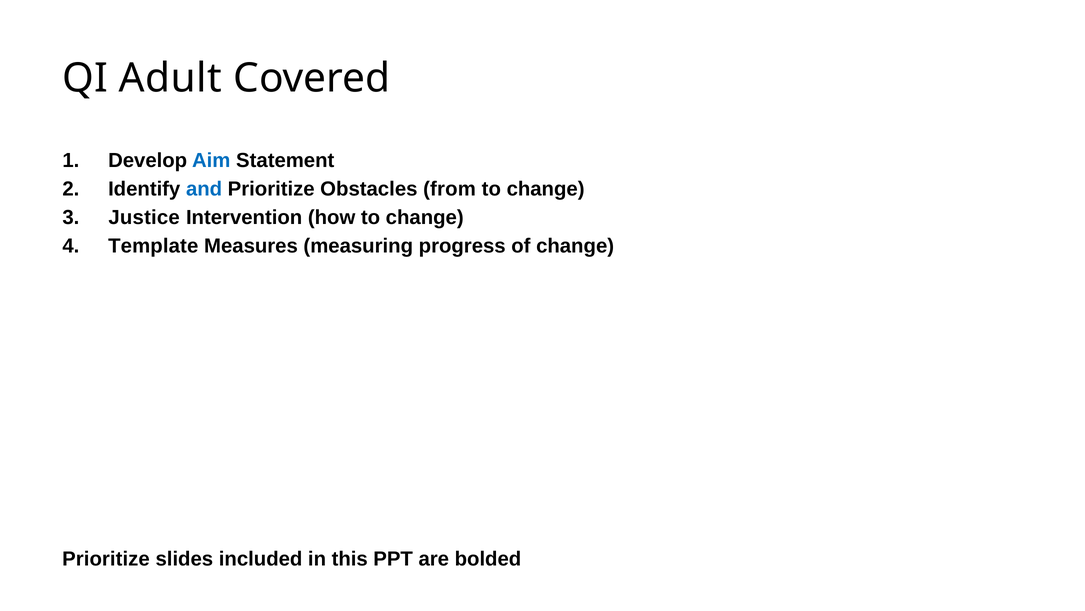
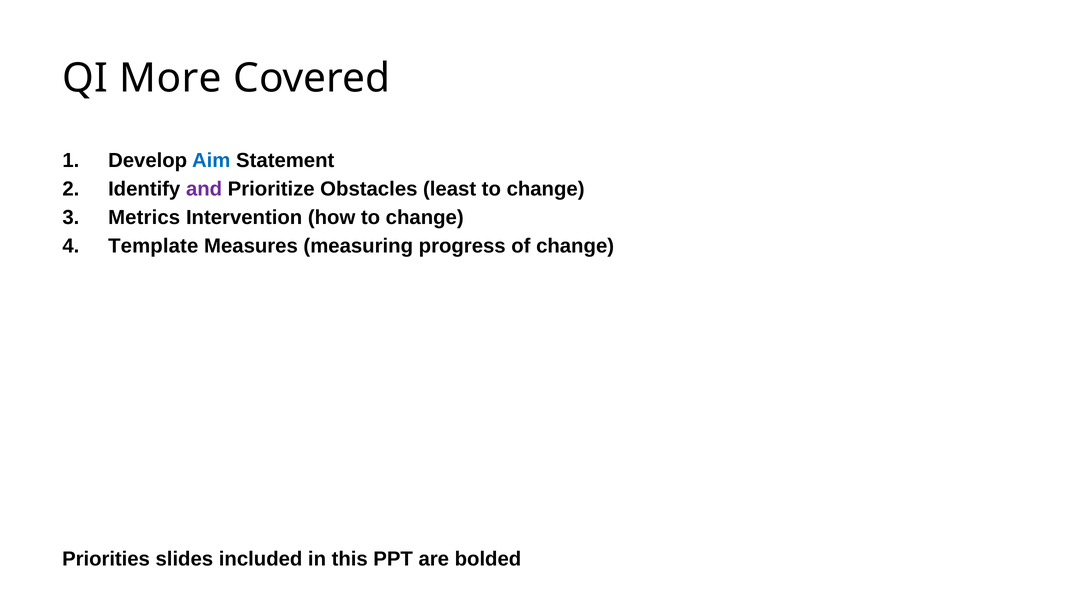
Adult: Adult -> More
and colour: blue -> purple
from: from -> least
Justice: Justice -> Metrics
Prioritize at (106, 558): Prioritize -> Priorities
